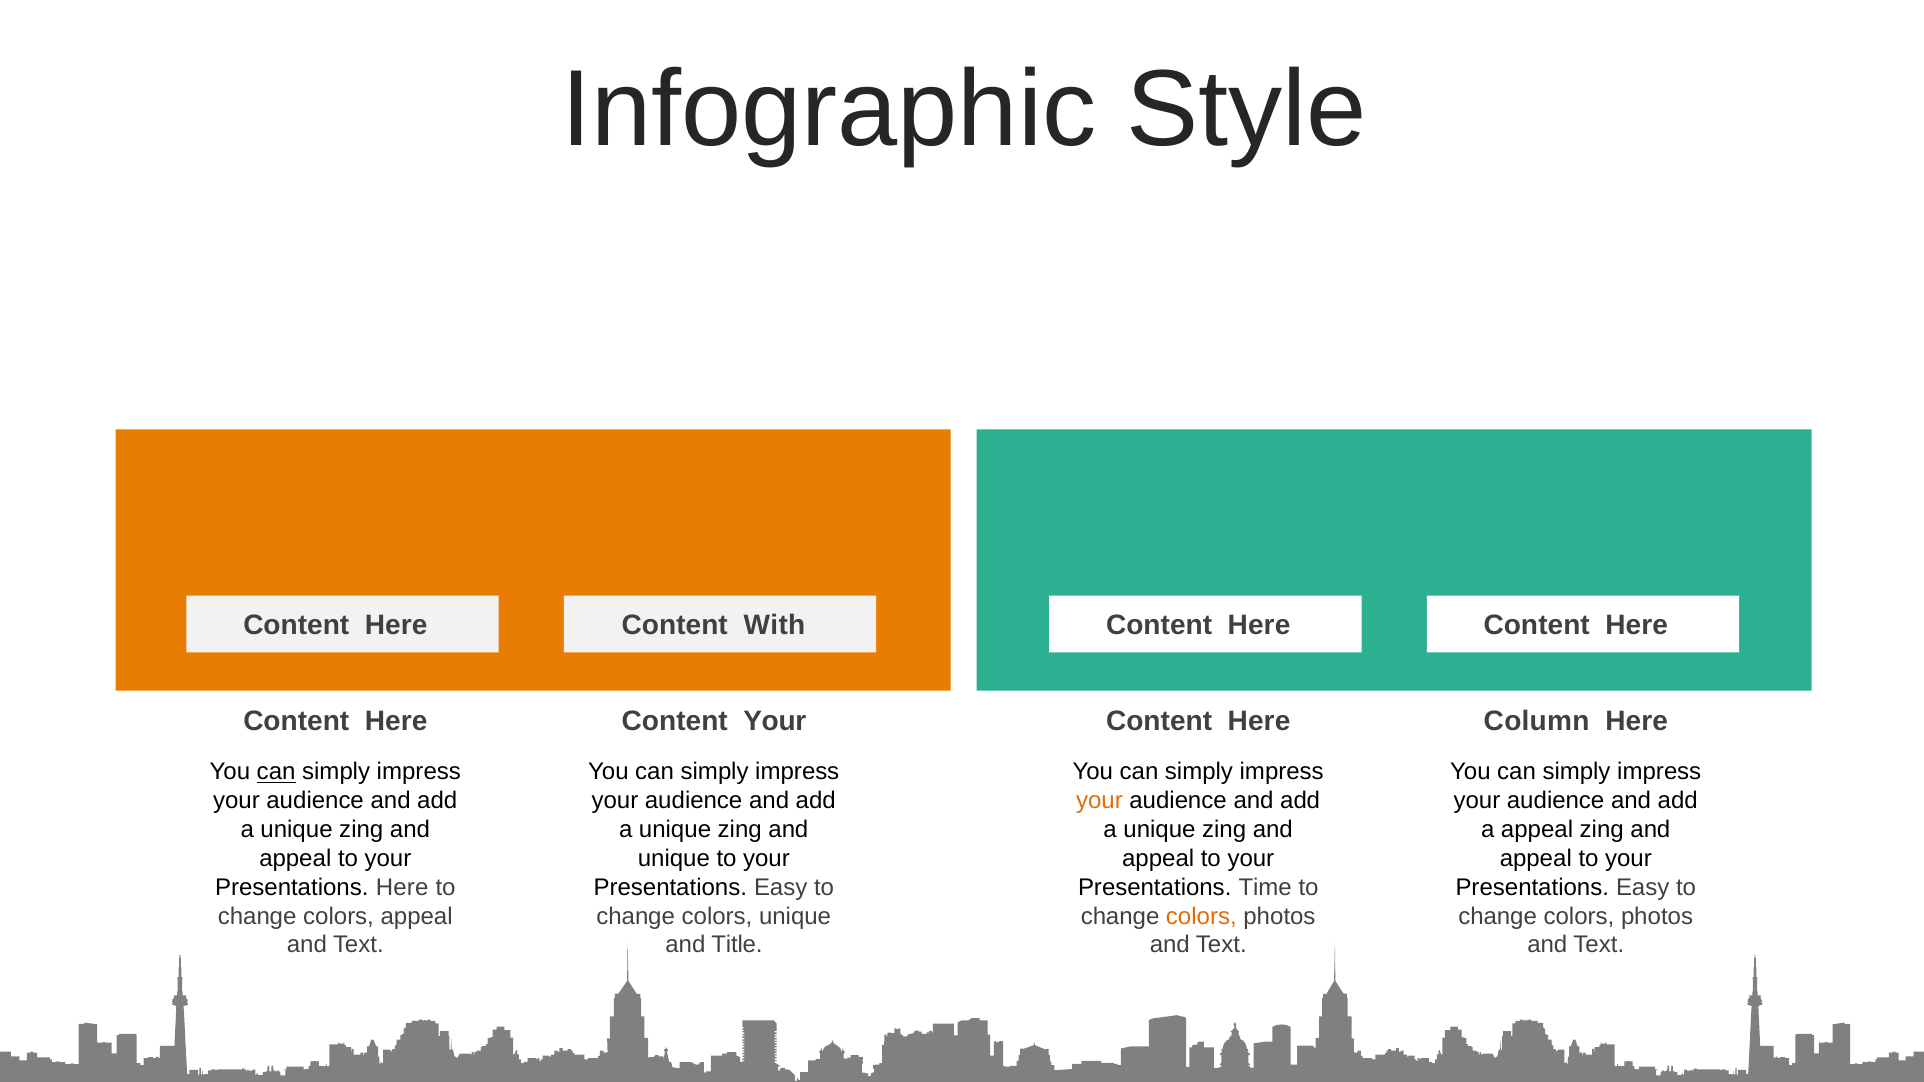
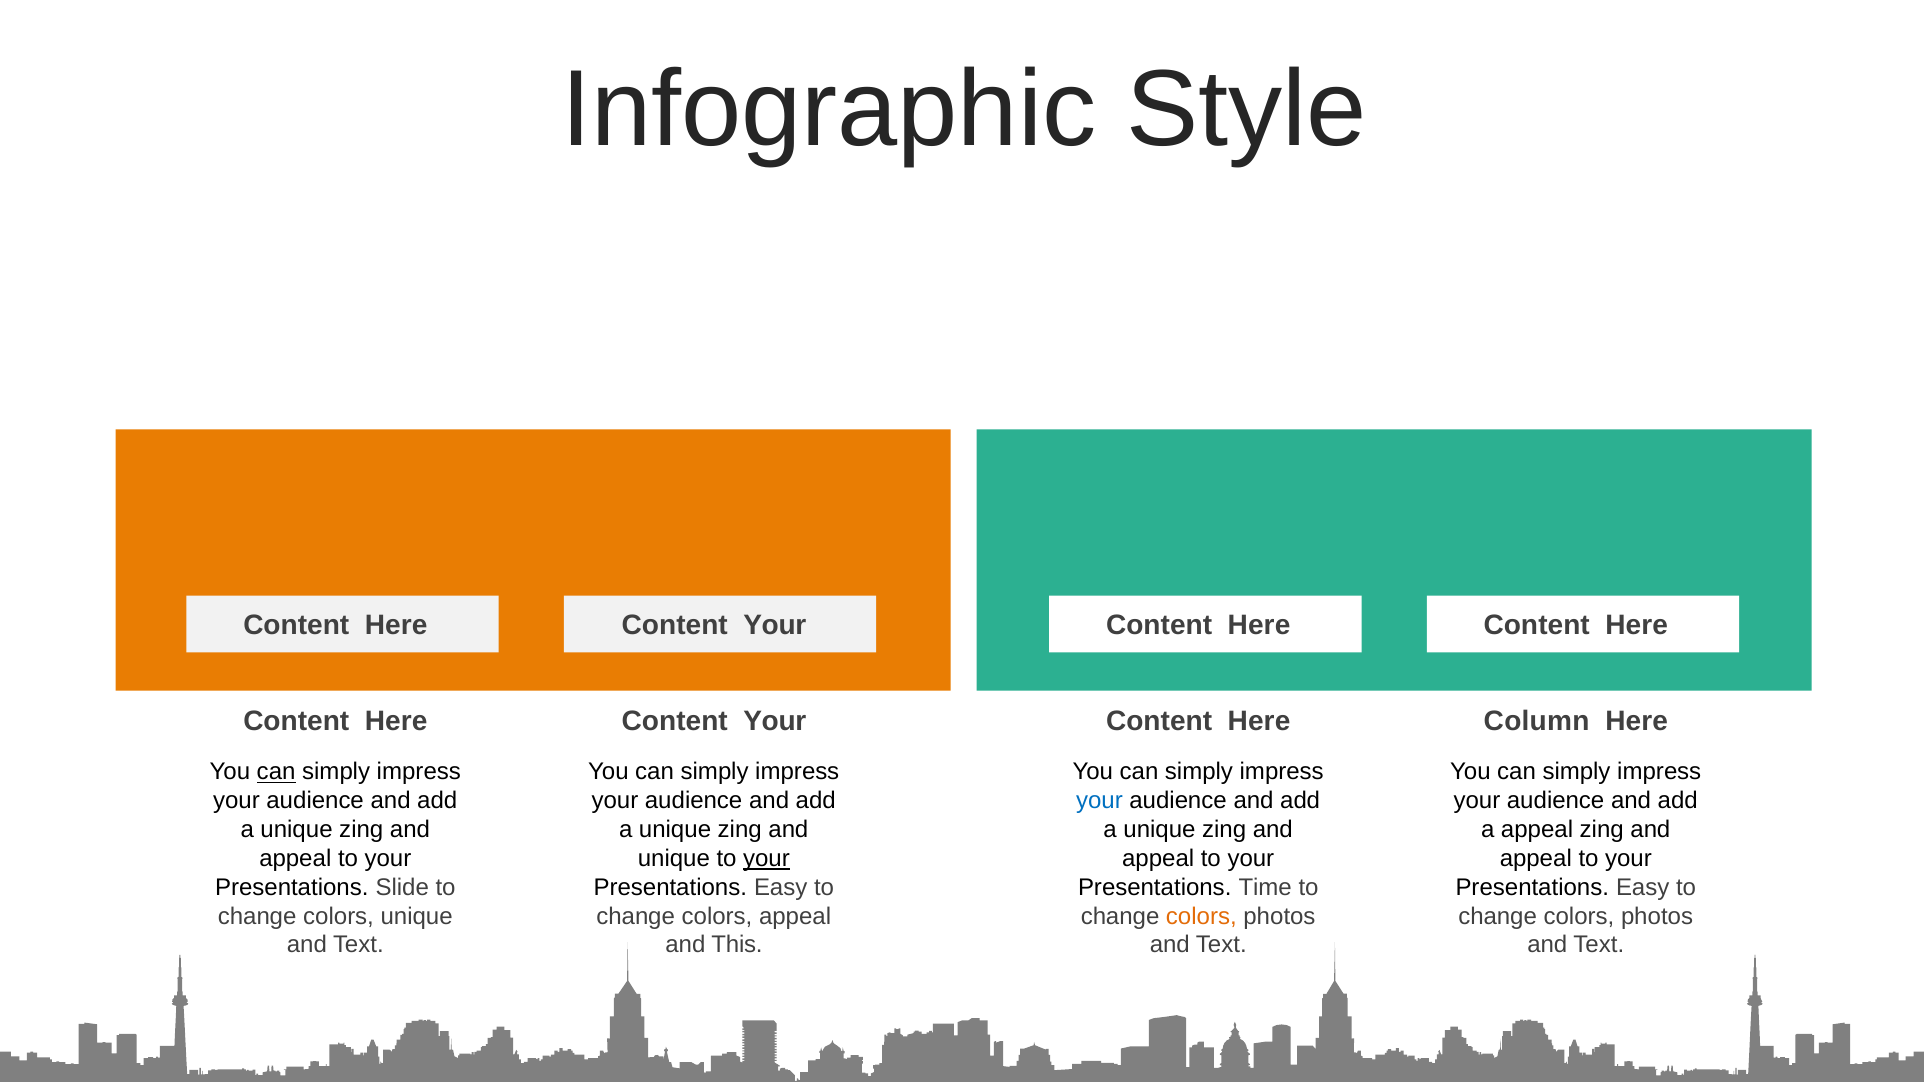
With at (774, 626): With -> Your
your at (1099, 801) colour: orange -> blue
your at (766, 859) underline: none -> present
Presentations Here: Here -> Slide
colors appeal: appeal -> unique
colors unique: unique -> appeal
Title: Title -> This
